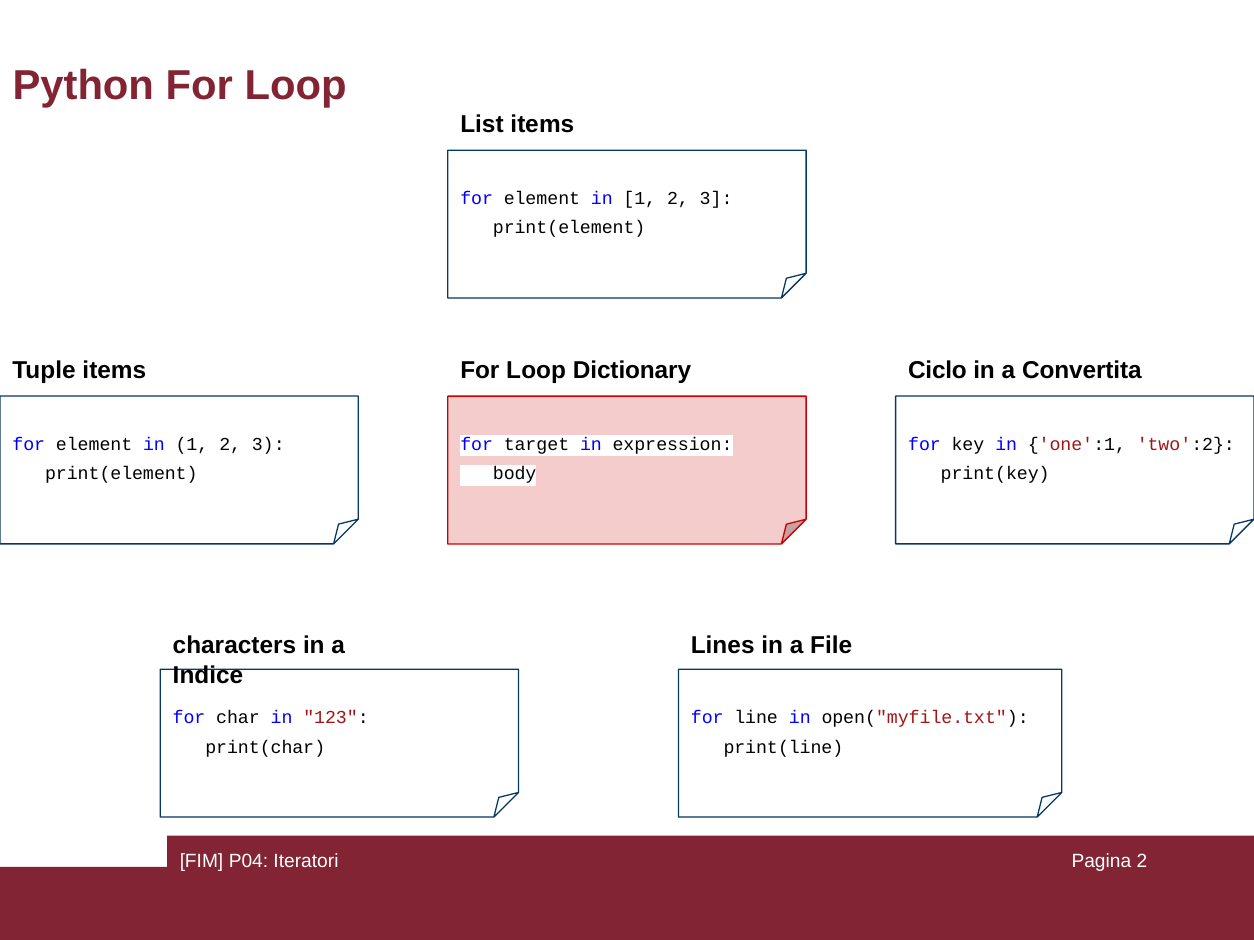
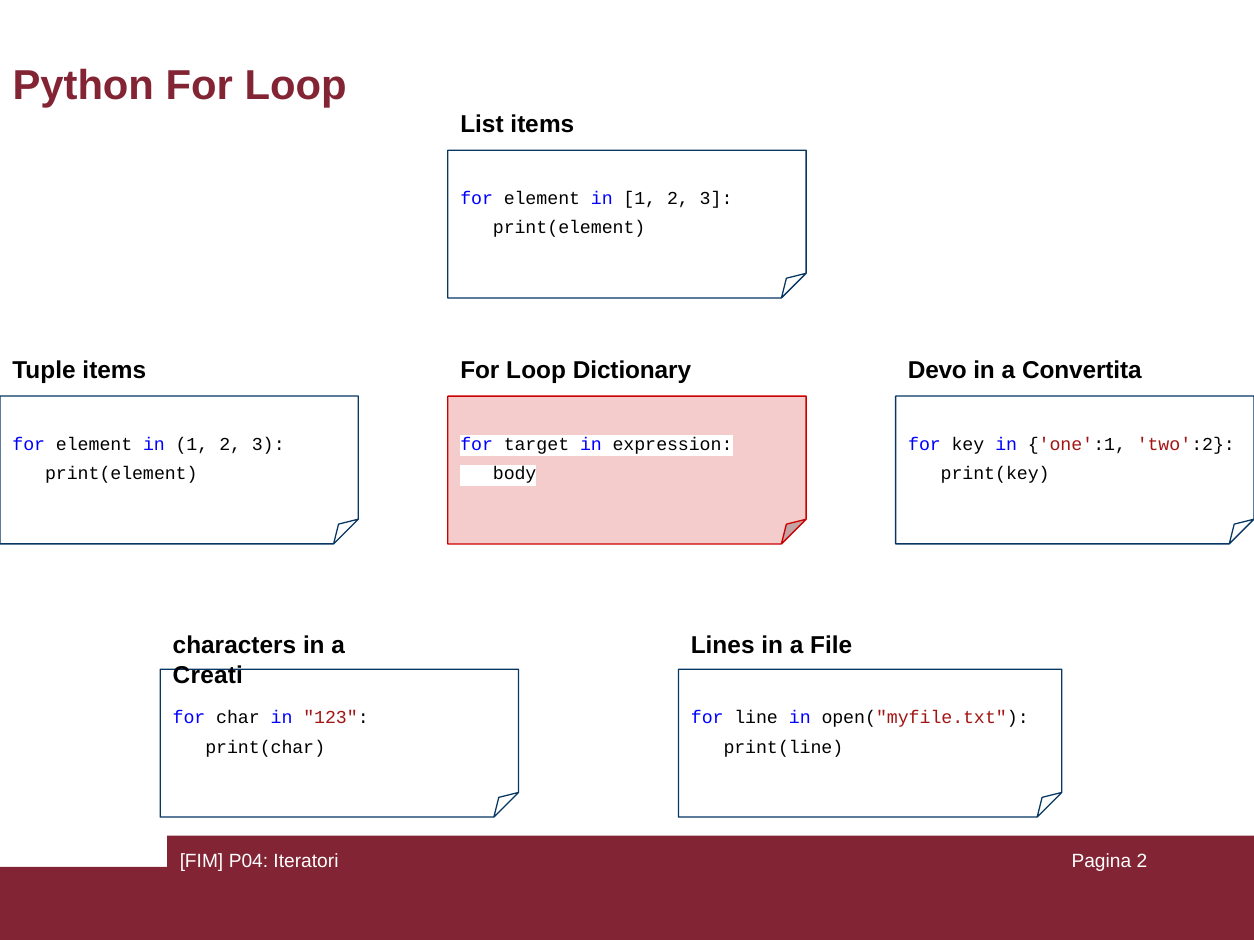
Ciclo: Ciclo -> Devo
Indice: Indice -> Creati
